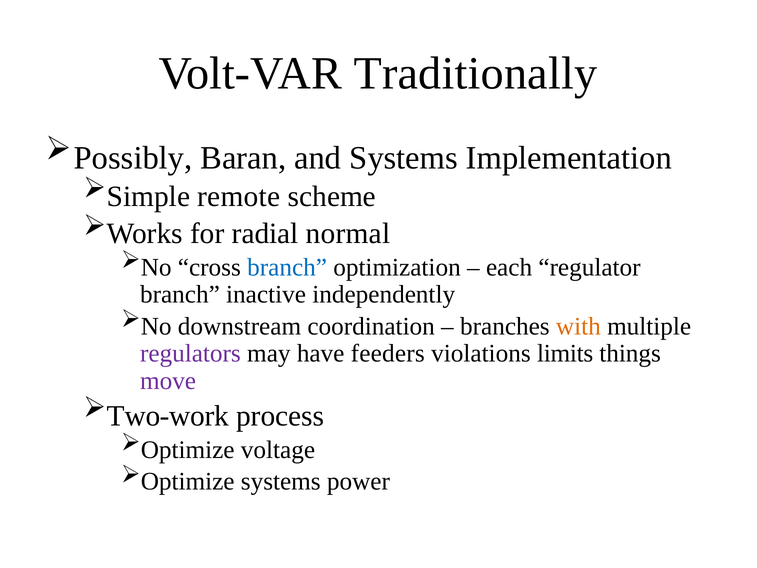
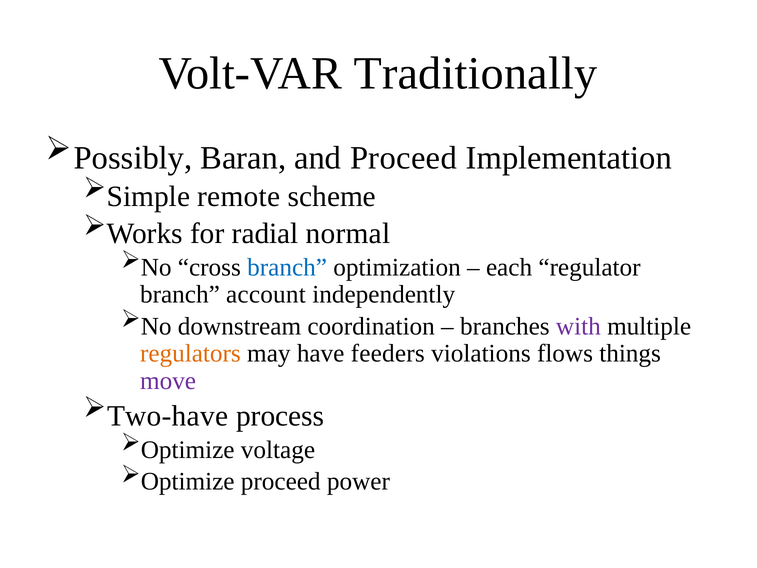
and Systems: Systems -> Proceed
inactive: inactive -> account
with colour: orange -> purple
regulators colour: purple -> orange
limits: limits -> flows
Two-work: Two-work -> Two-have
Optimize systems: systems -> proceed
